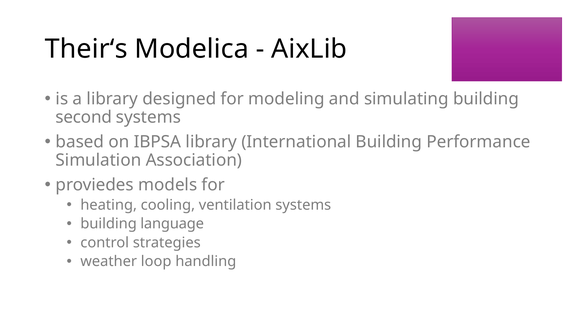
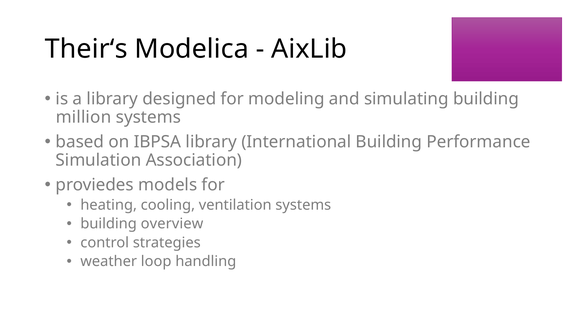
second: second -> million
language: language -> overview
